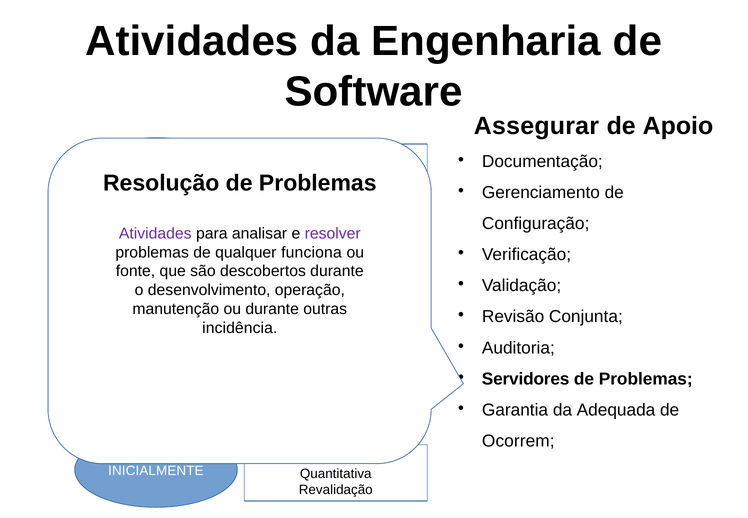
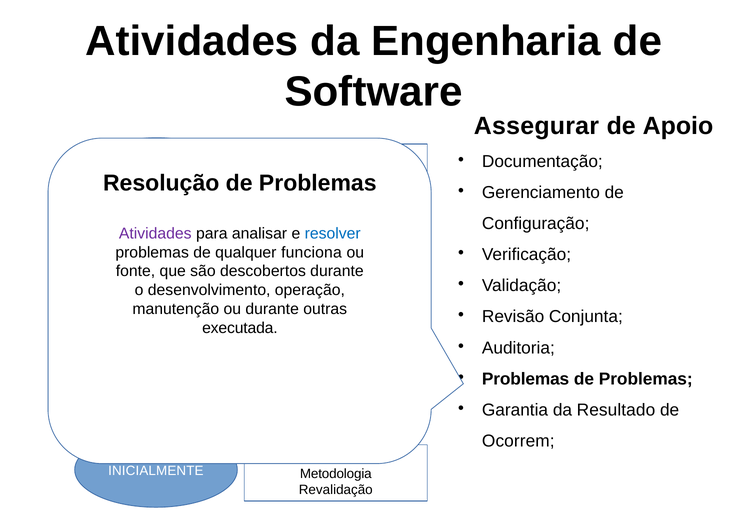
resolver colour: purple -> blue
incidência: incidência -> executada
Servidores at (526, 379): Servidores -> Problemas
Adequada: Adequada -> Resultado
Quantitativa: Quantitativa -> Metodologia
